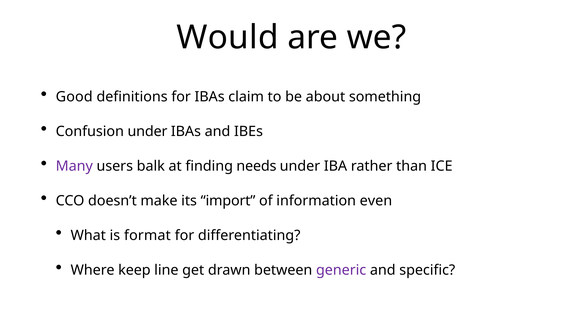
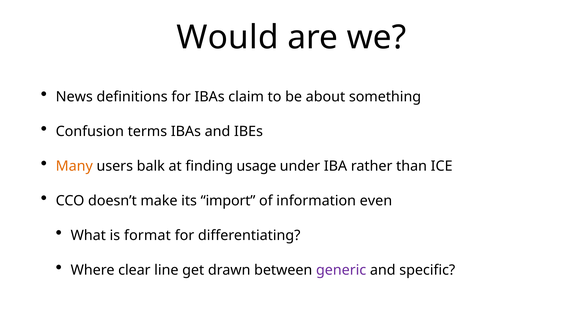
Good: Good -> News
Confusion under: under -> terms
Many colour: purple -> orange
needs: needs -> usage
keep: keep -> clear
